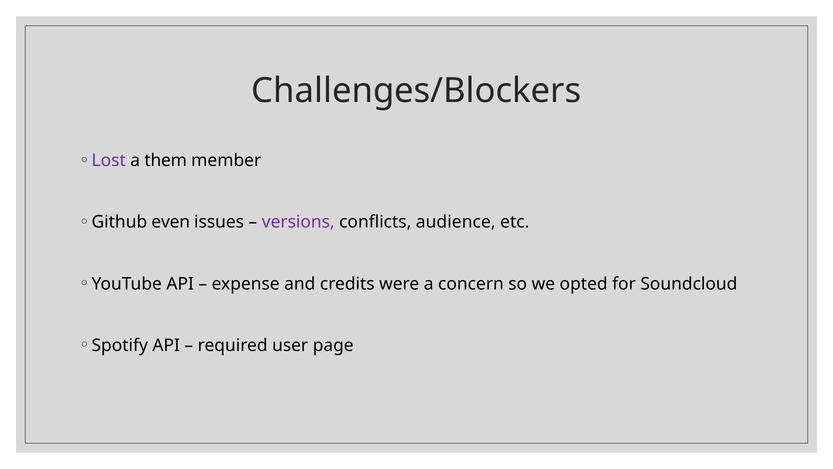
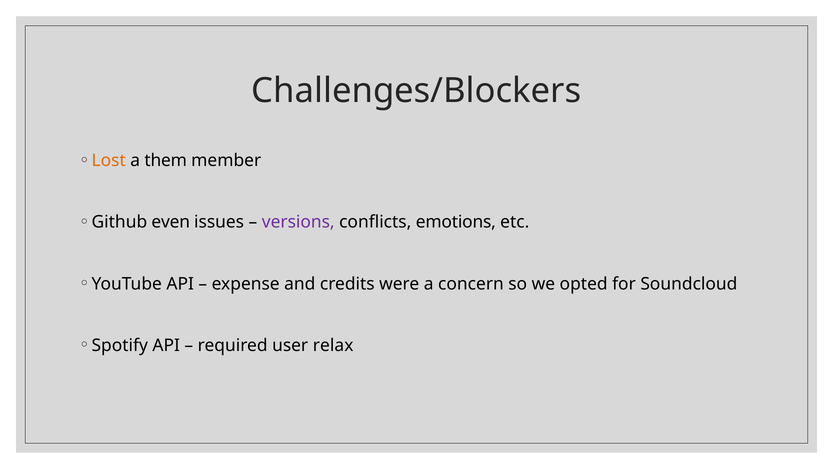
Lost colour: purple -> orange
audience: audience -> emotions
page: page -> relax
